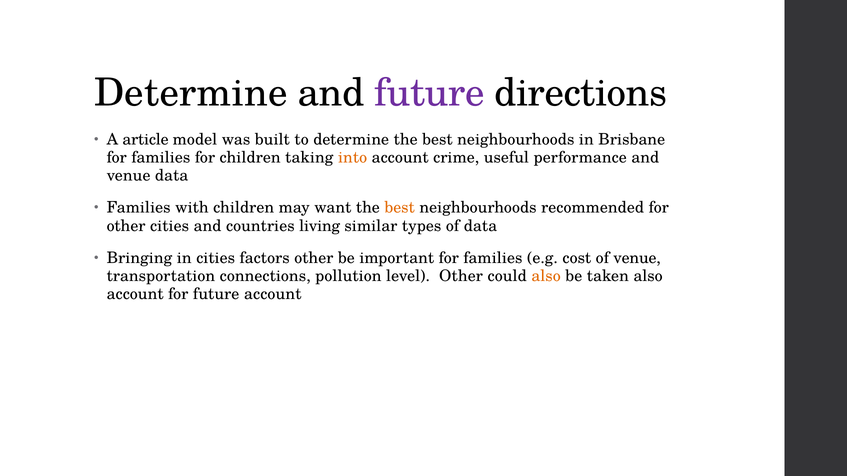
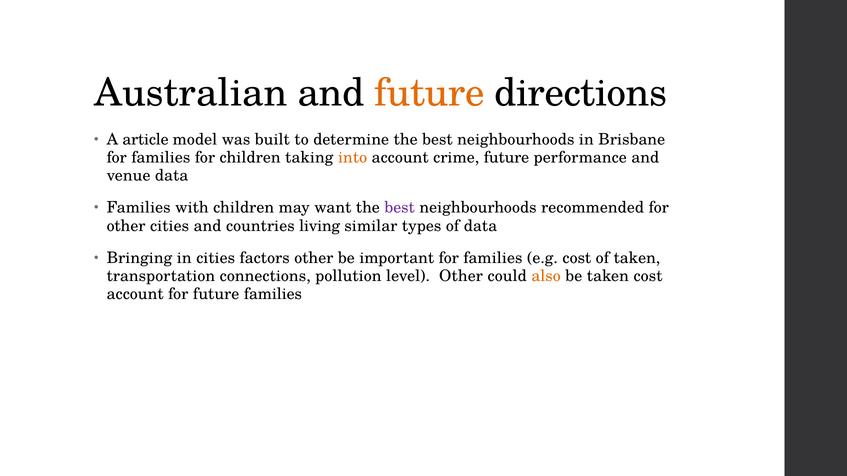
Determine at (191, 93): Determine -> Australian
future at (429, 93) colour: purple -> orange
crime useful: useful -> future
best at (400, 208) colour: orange -> purple
of venue: venue -> taken
taken also: also -> cost
future account: account -> families
